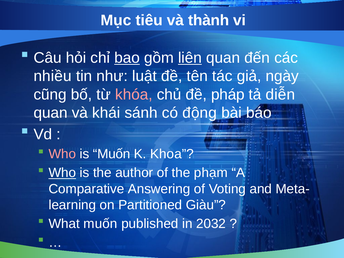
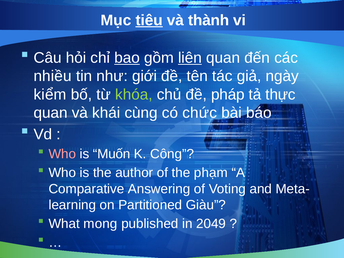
tiêu underline: none -> present
luật: luật -> giới
cũng: cũng -> kiểm
khóa colour: pink -> light green
diễn: diễn -> thực
sánh: sánh -> cùng
động: động -> chức
Khoa: Khoa -> Công
Who at (62, 173) underline: present -> none
What muốn: muốn -> mong
2032: 2032 -> 2049
